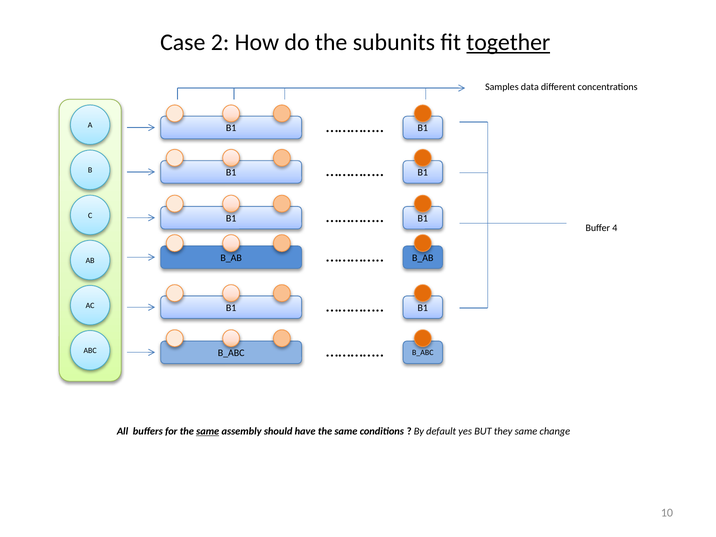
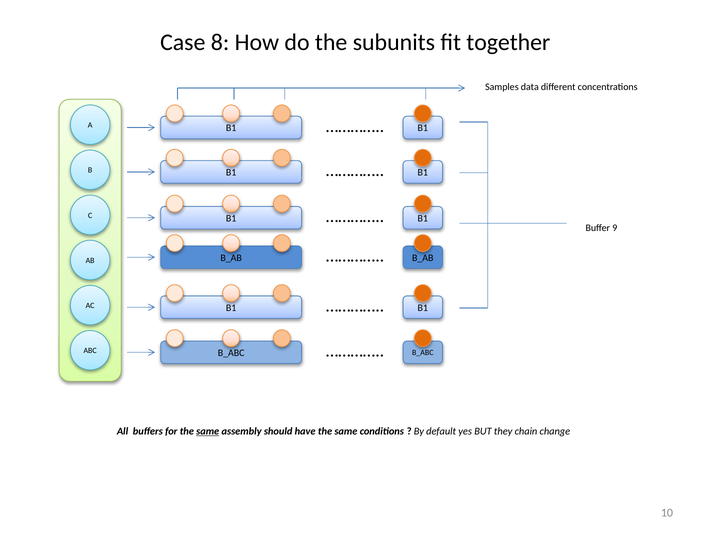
2: 2 -> 8
together underline: present -> none
4: 4 -> 9
they same: same -> chain
